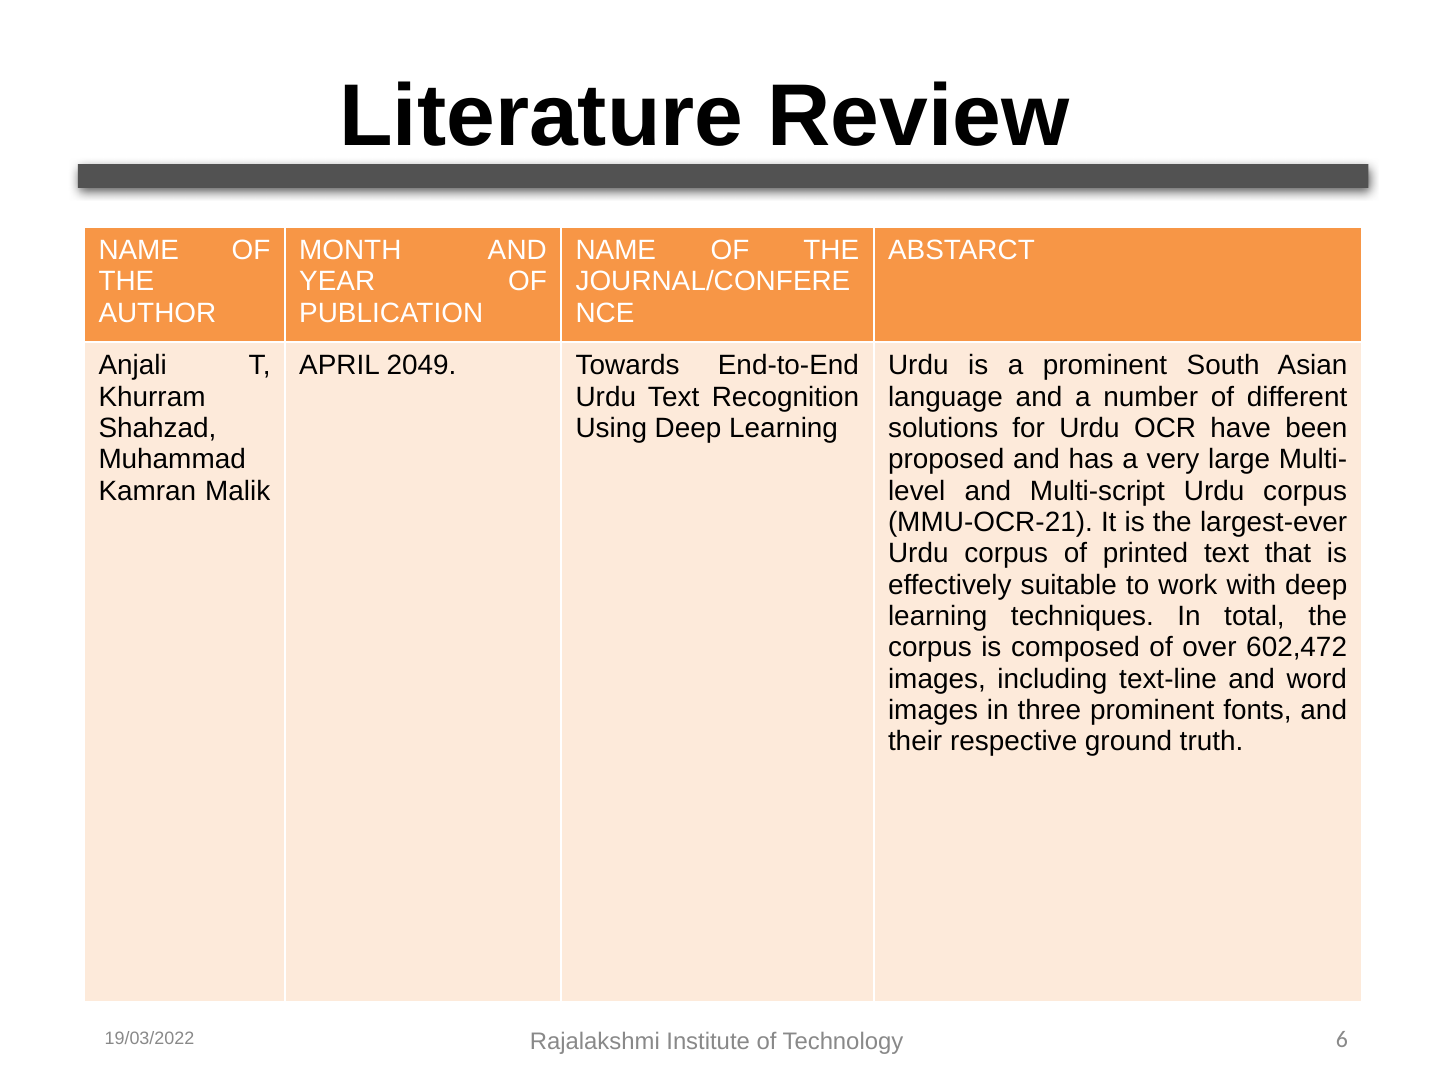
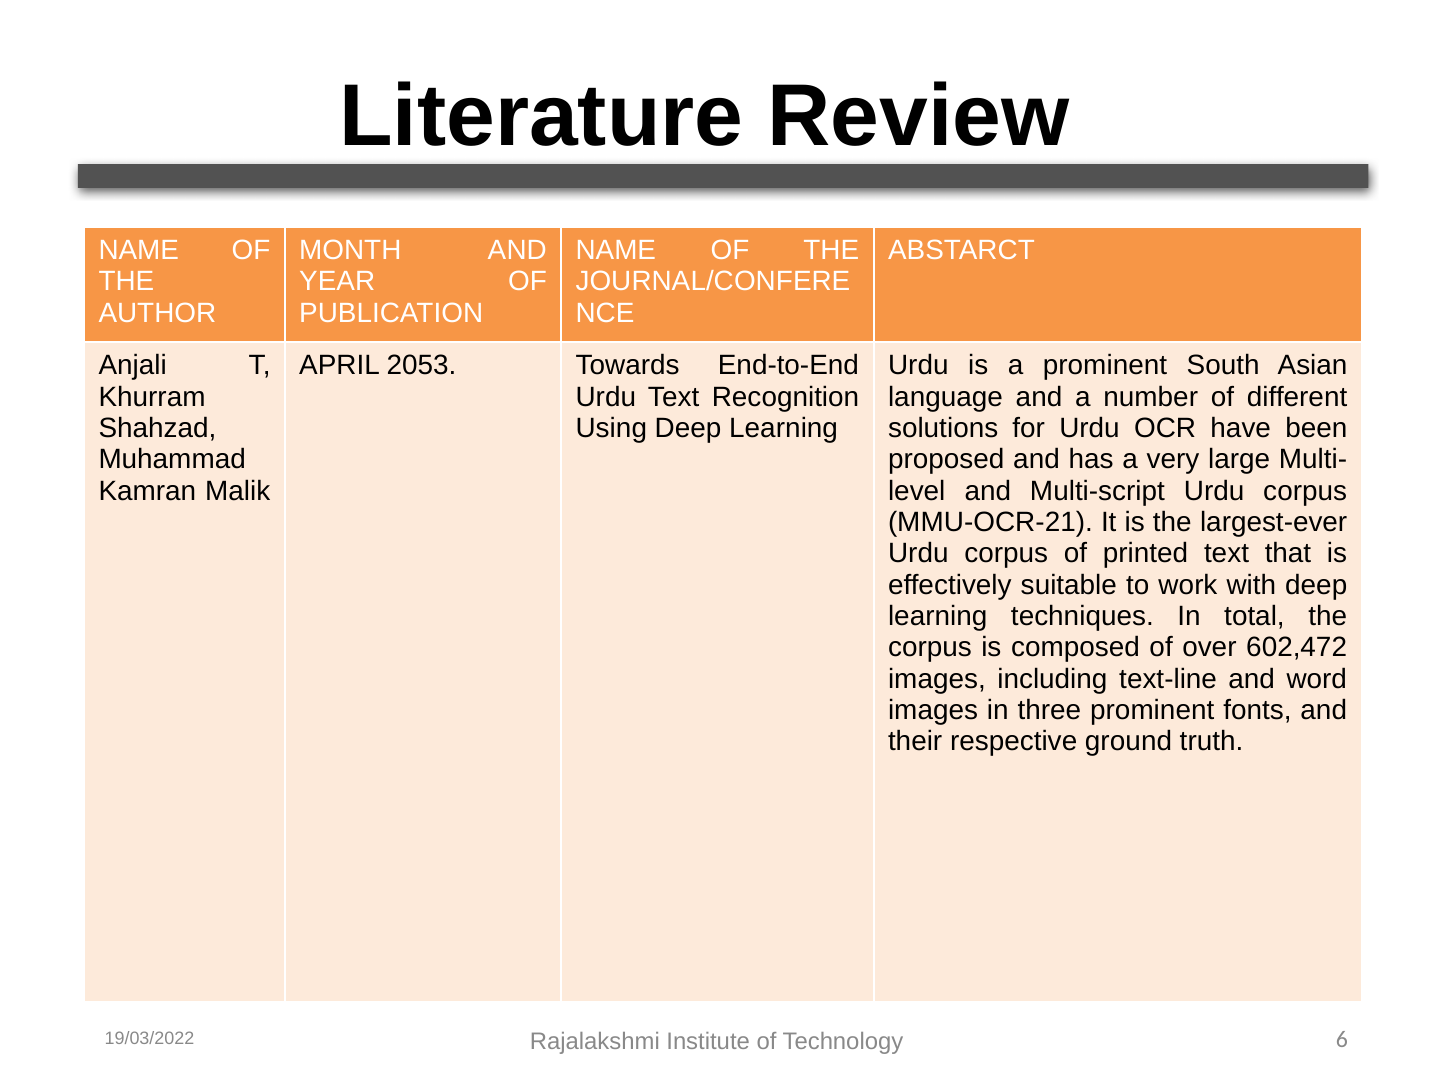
2049: 2049 -> 2053
